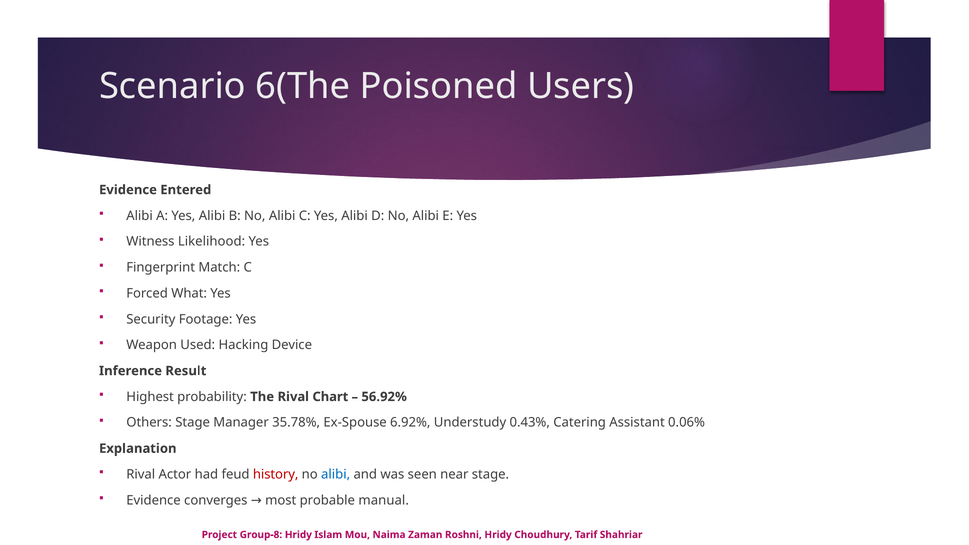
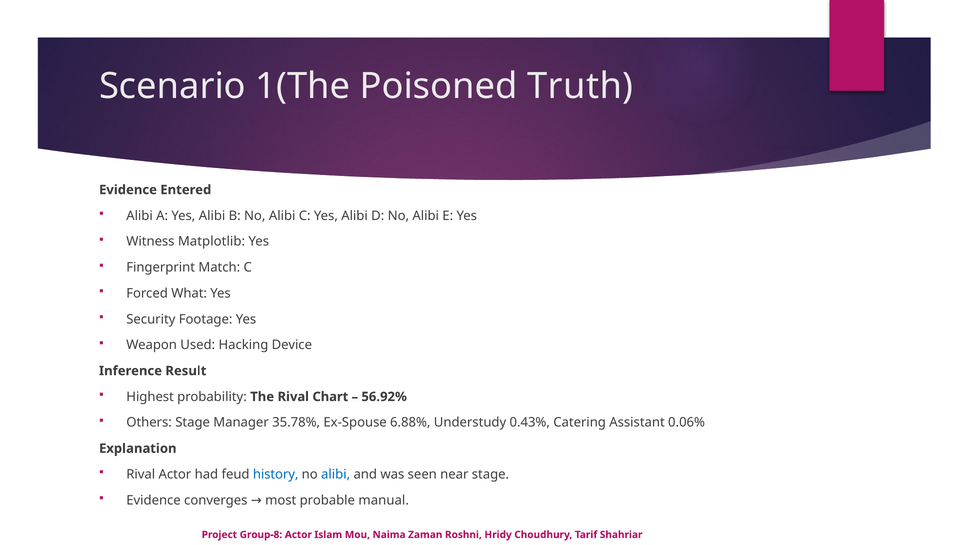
6(The: 6(The -> 1(The
Users: Users -> Truth
Likelihood: Likelihood -> Matplotlib
6.92%: 6.92% -> 6.88%
history colour: red -> blue
Group-8 Hridy: Hridy -> Actor
